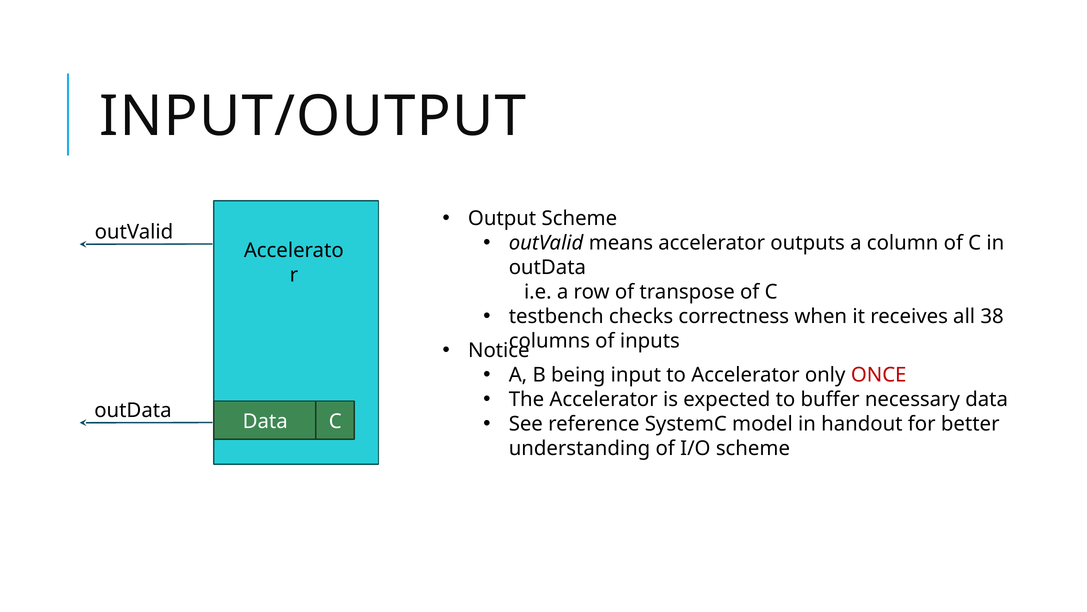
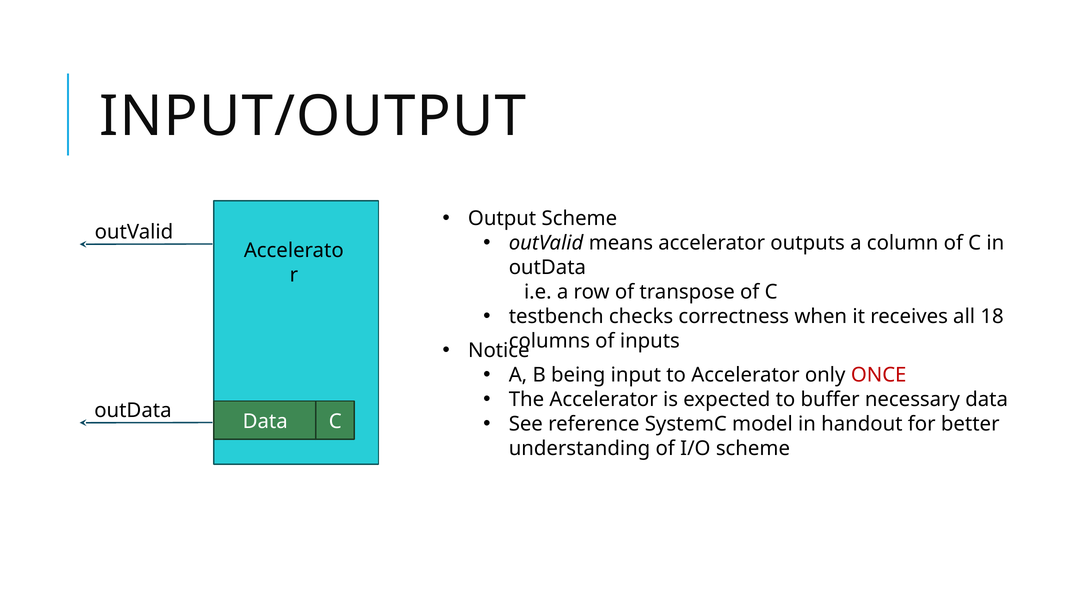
38: 38 -> 18
